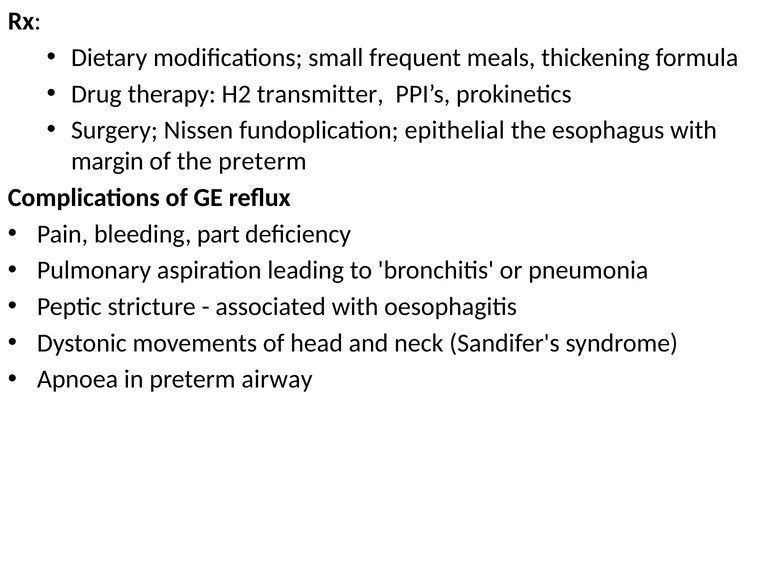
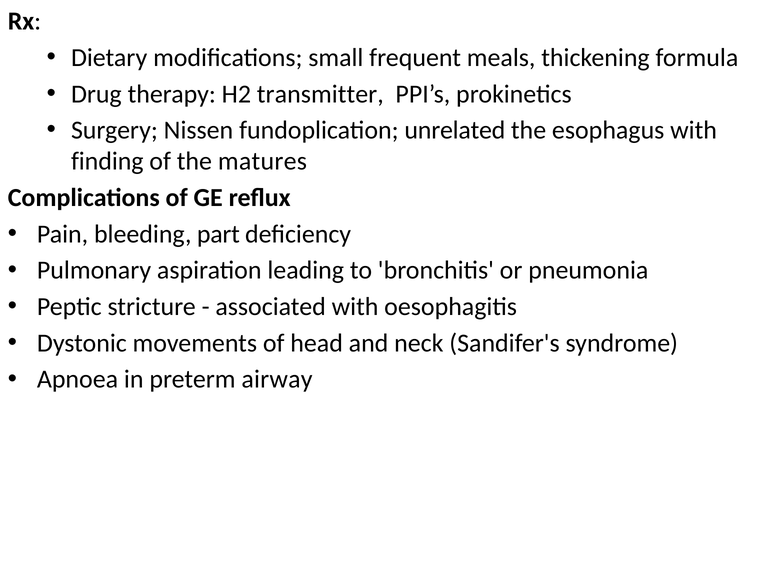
epithelial: epithelial -> unrelated
margin: margin -> finding
the preterm: preterm -> matures
